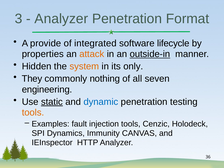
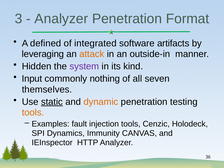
provide: provide -> defined
lifecycle: lifecycle -> artifacts
properties: properties -> leveraging
outside-in underline: present -> none
system colour: orange -> purple
only: only -> kind
They: They -> Input
engineering: engineering -> themselves
dynamic colour: blue -> orange
